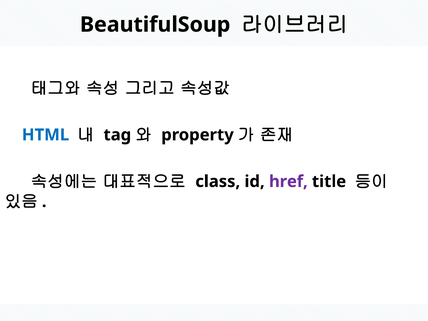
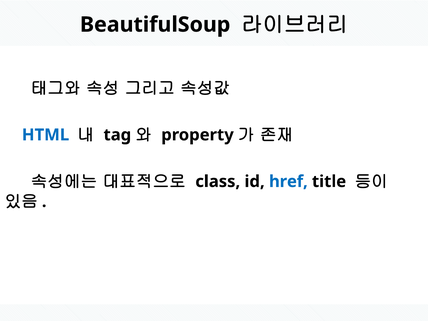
href colour: purple -> blue
